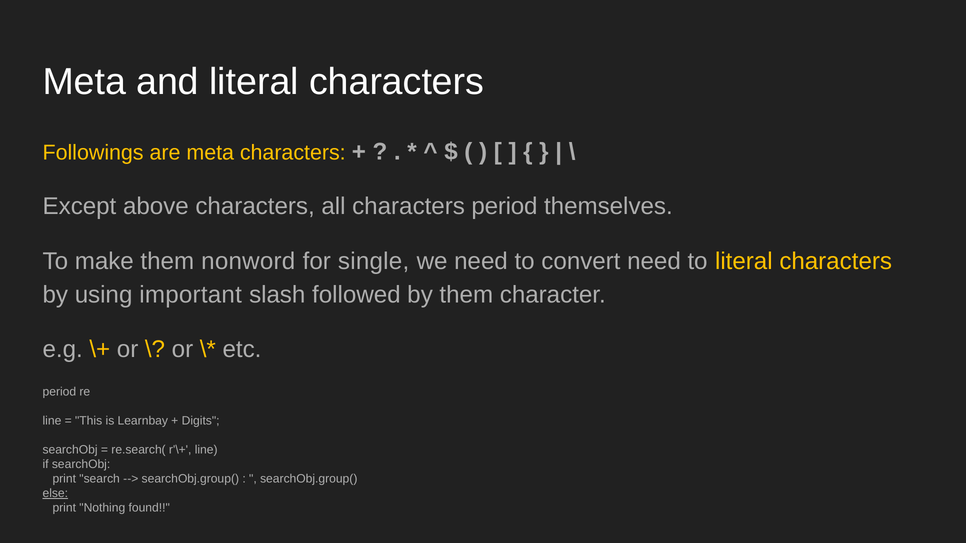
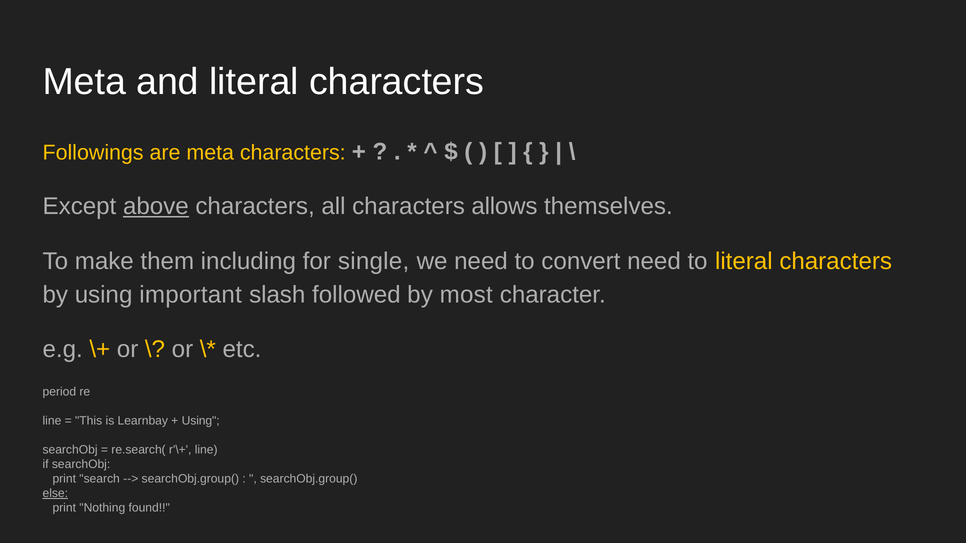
above underline: none -> present
characters period: period -> allows
nonword: nonword -> including
by them: them -> most
Digits at (201, 421): Digits -> Using
